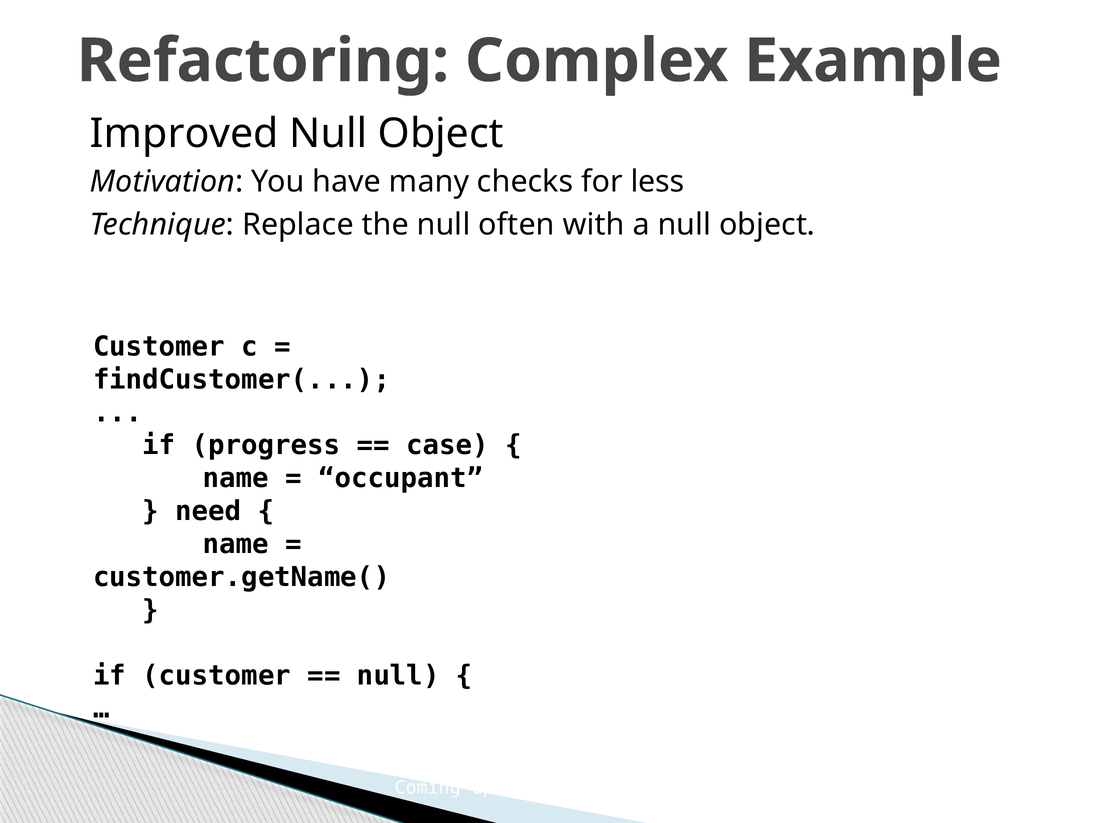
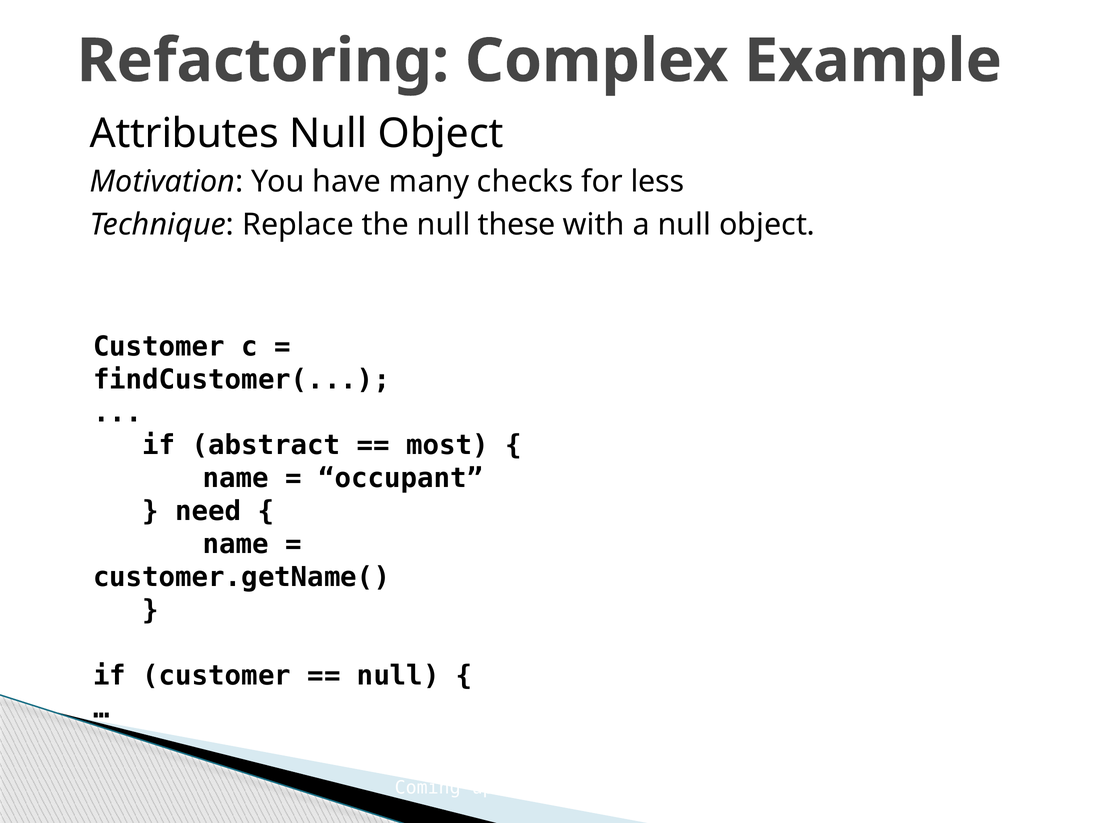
Improved: Improved -> Attributes
often: often -> these
progress: progress -> abstract
case: case -> most
